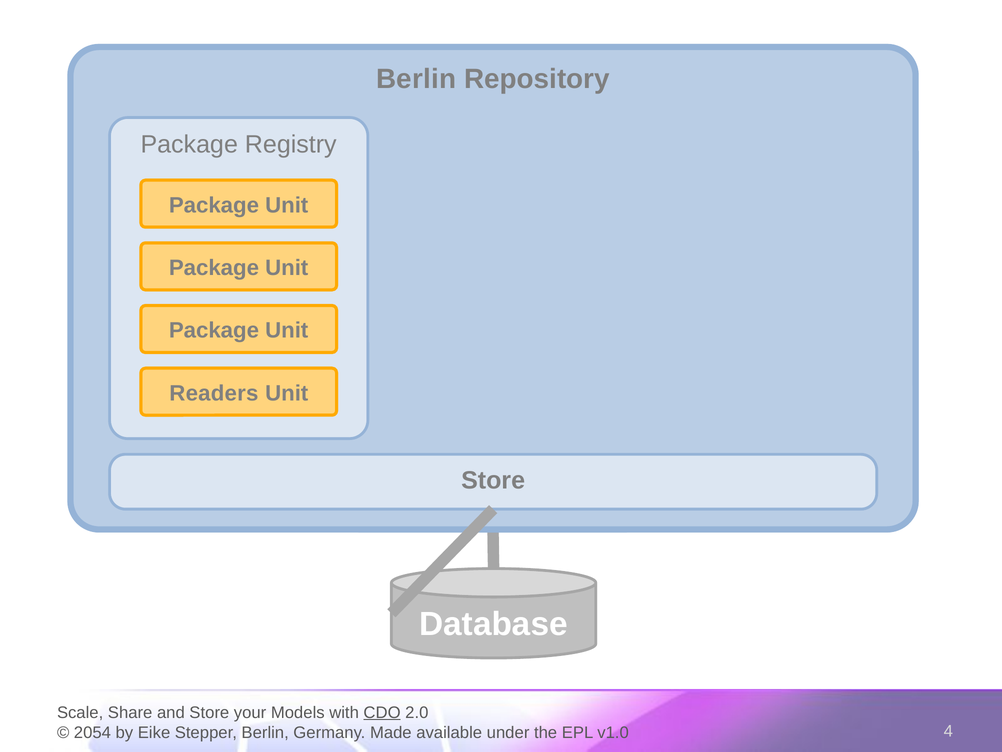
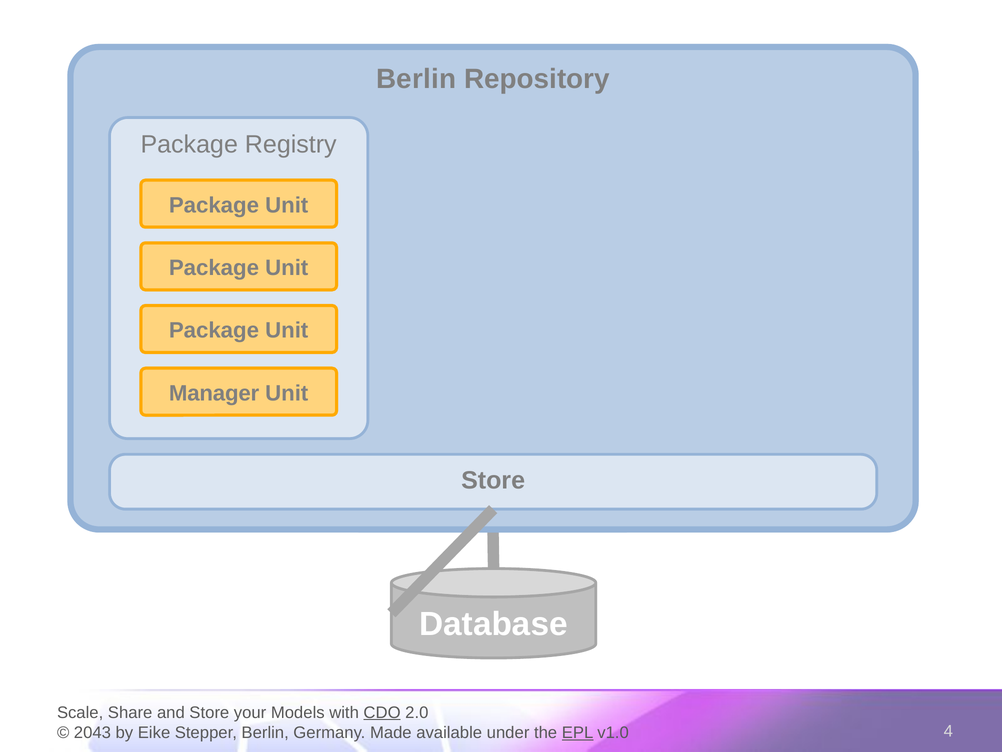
Readers: Readers -> Manager
2054: 2054 -> 2043
EPL underline: none -> present
